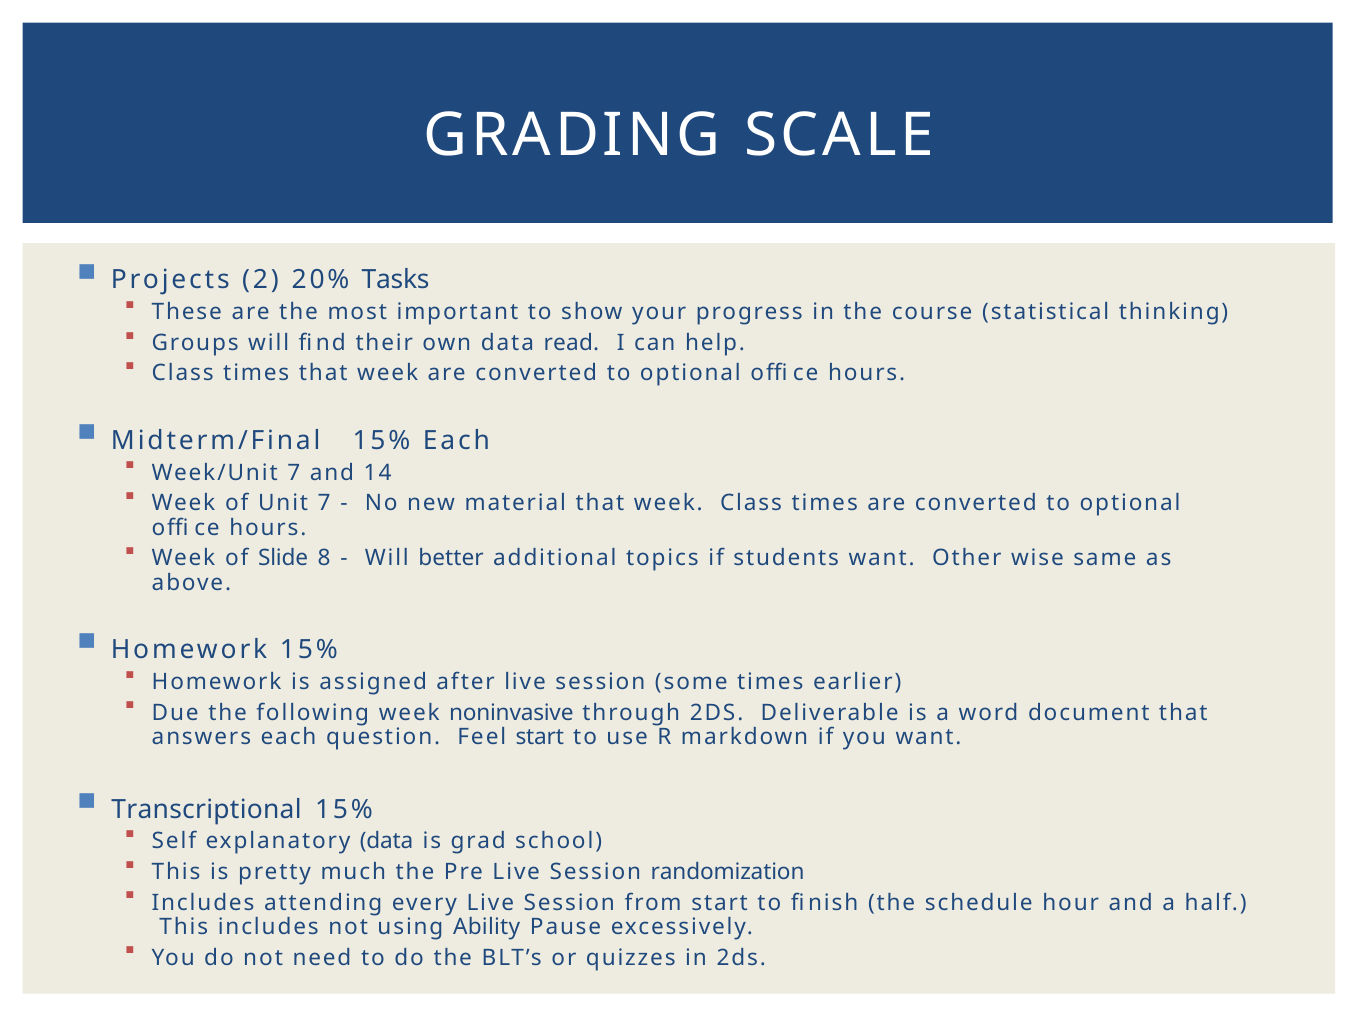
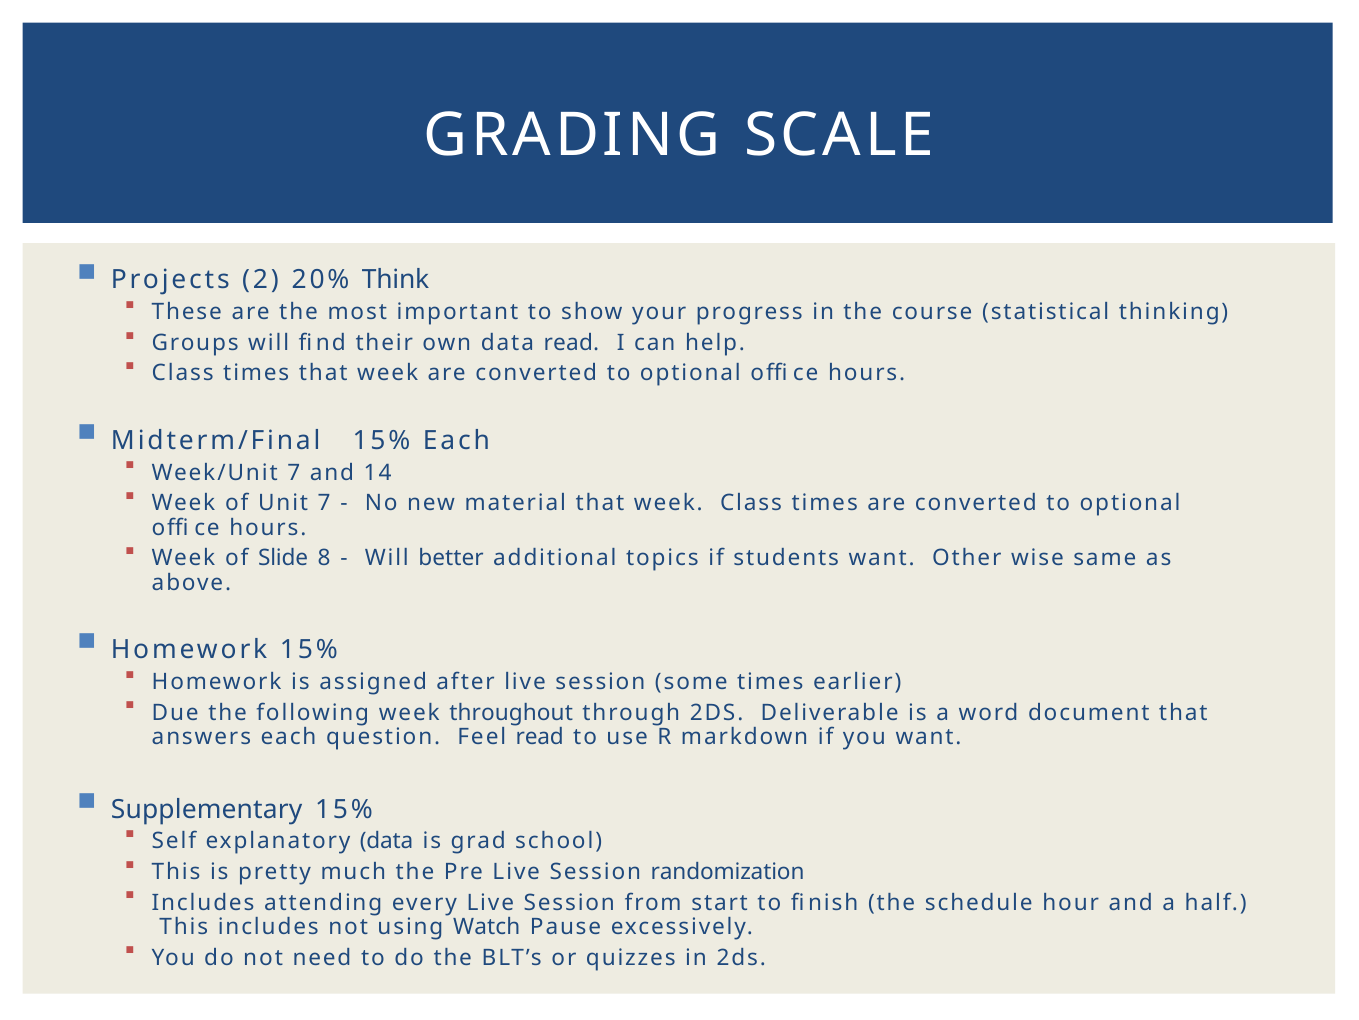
Tasks: Tasks -> Think
noninvasive: noninvasive -> throughout
Feel start: start -> read
Transcriptional: Transcriptional -> Supplementary
Ability: Ability -> Watch
